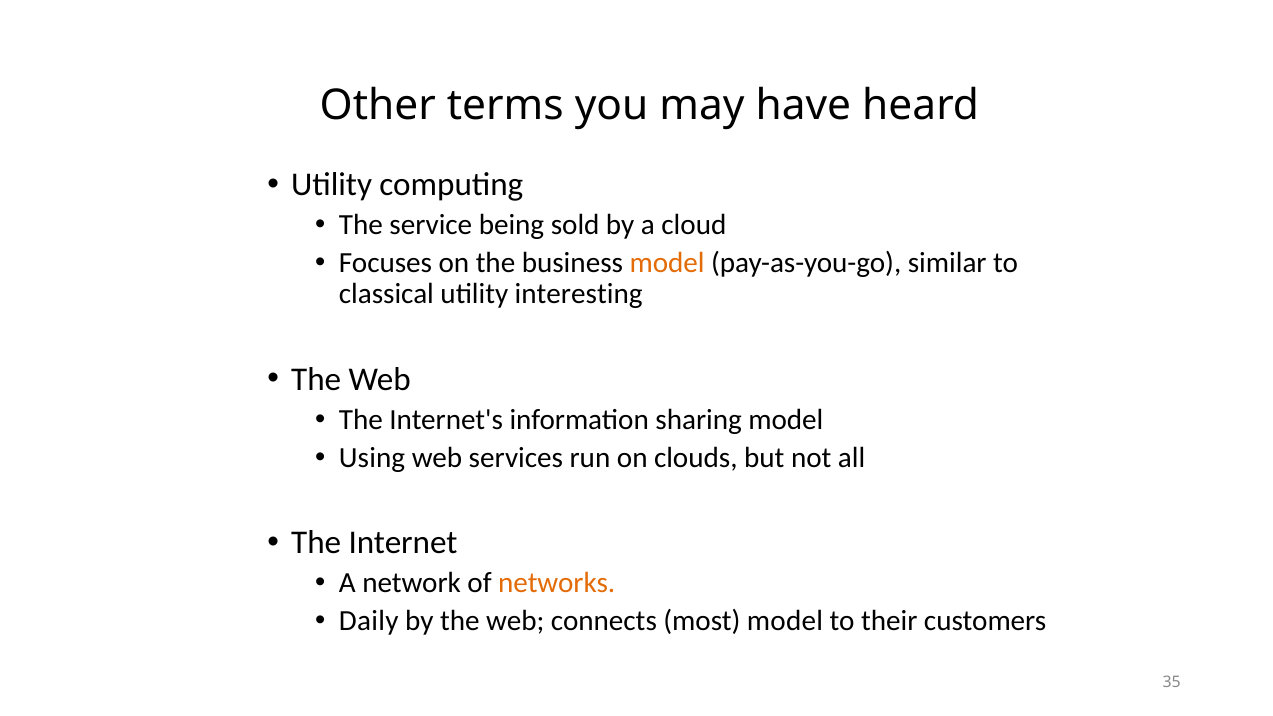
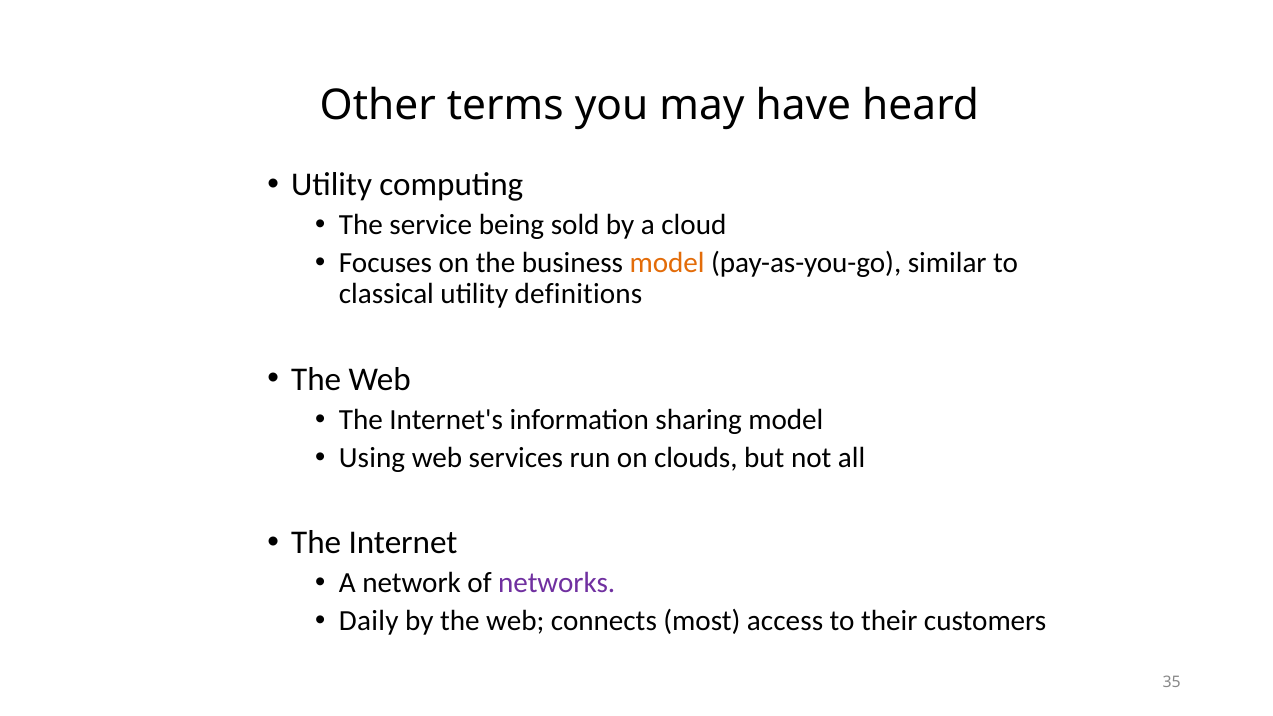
interesting: interesting -> definitions
networks colour: orange -> purple
most model: model -> access
